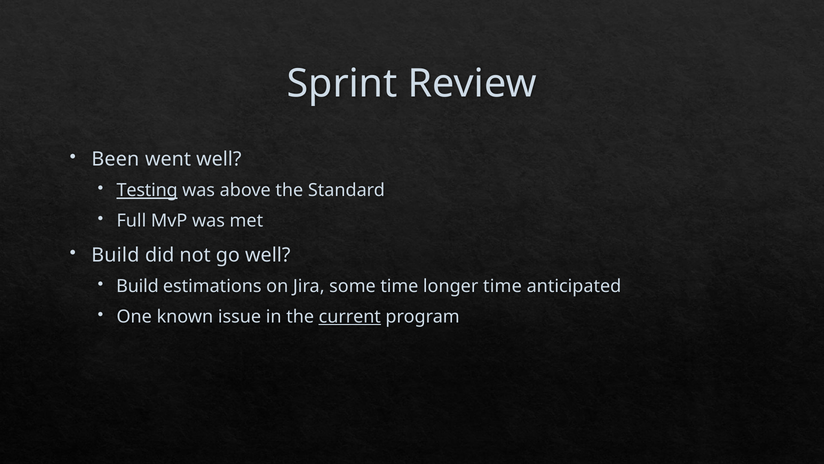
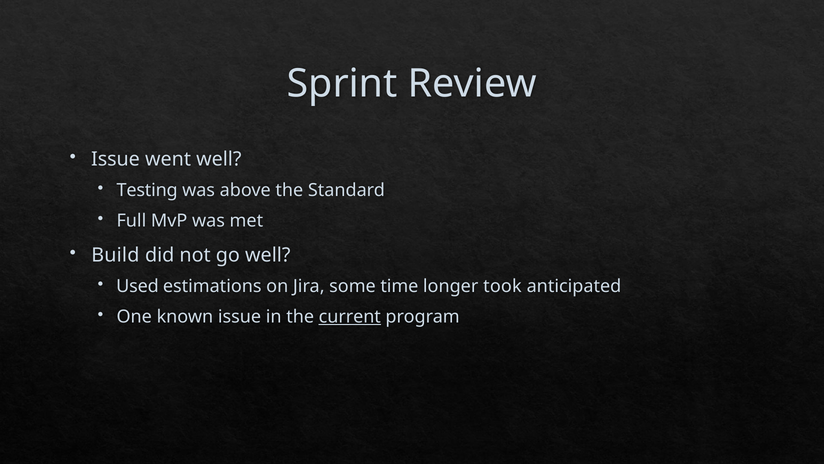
Been at (115, 159): Been -> Issue
Testing underline: present -> none
Build at (138, 286): Build -> Used
longer time: time -> took
